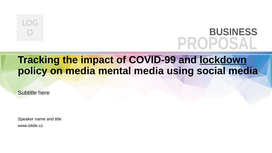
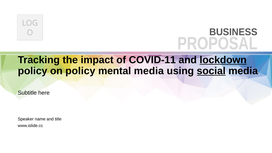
COVID-99: COVID-99 -> COVID-11
on media: media -> policy
social underline: none -> present
